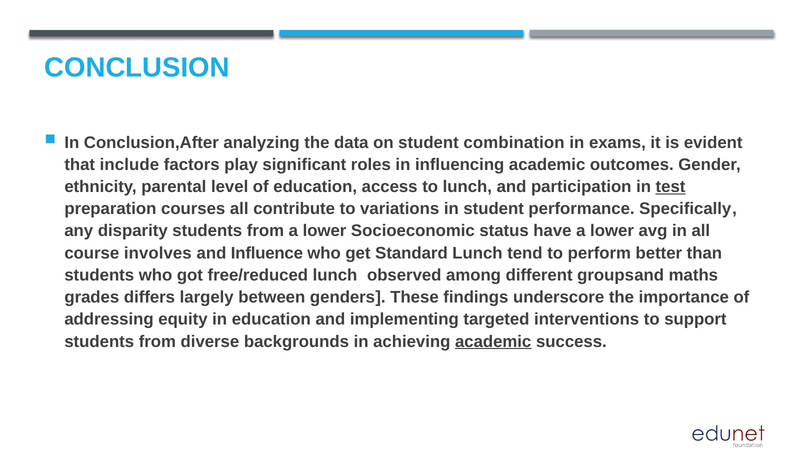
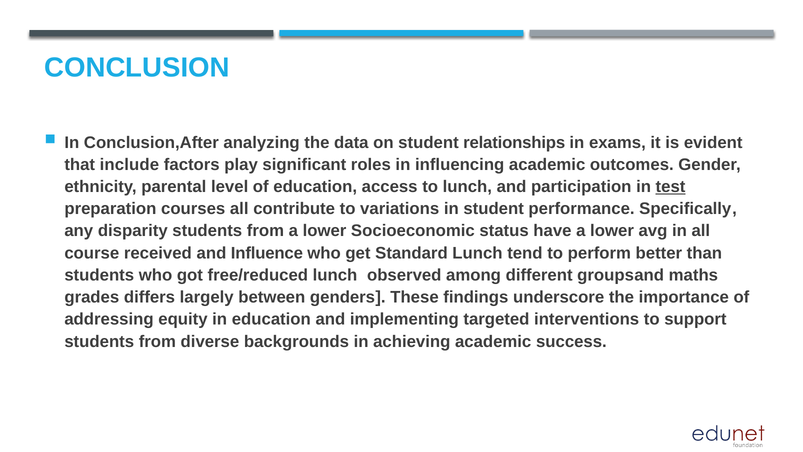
combination: combination -> relationships
involves: involves -> received
academic at (493, 341) underline: present -> none
